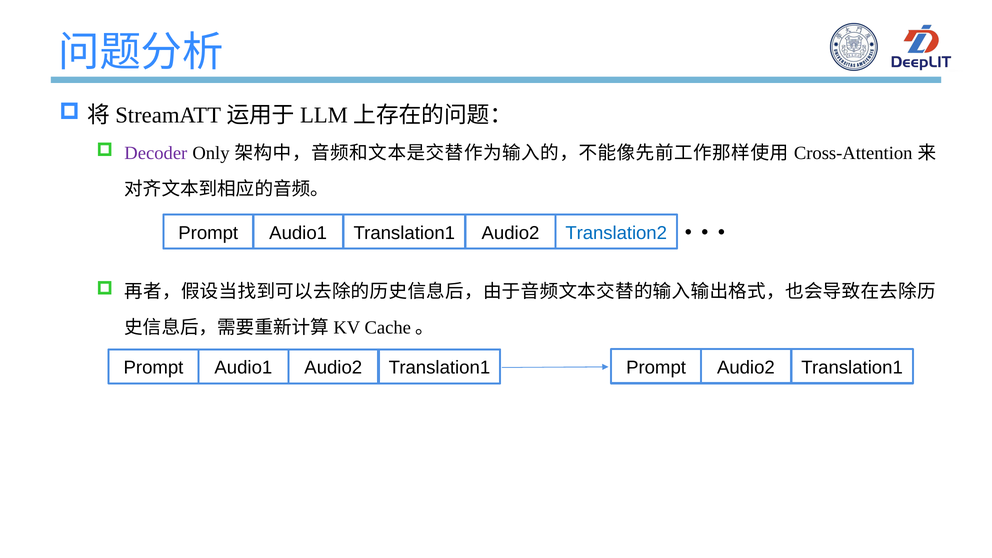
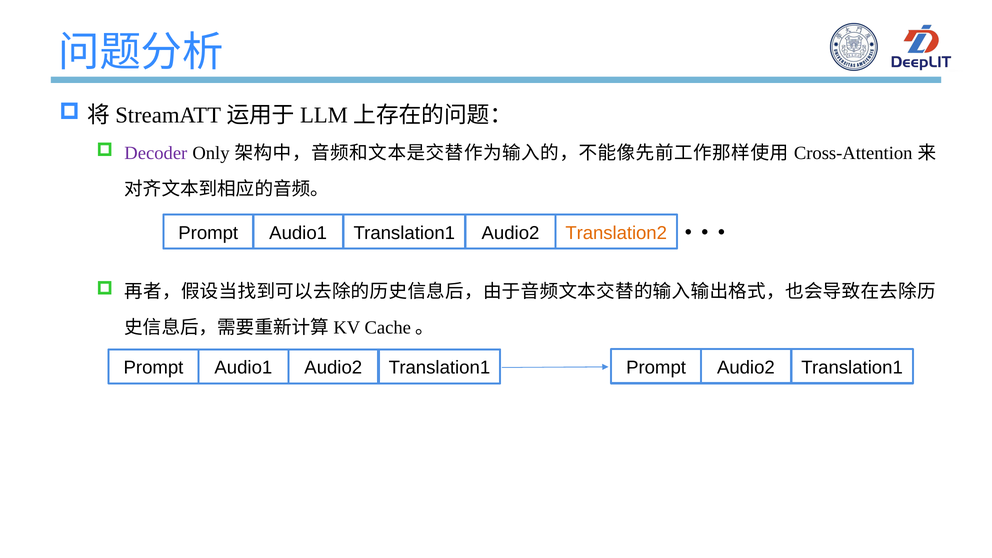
Translation2 colour: blue -> orange
